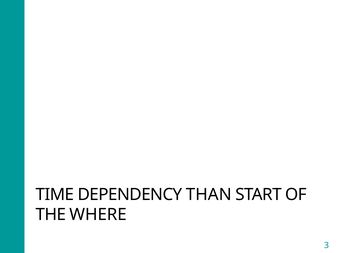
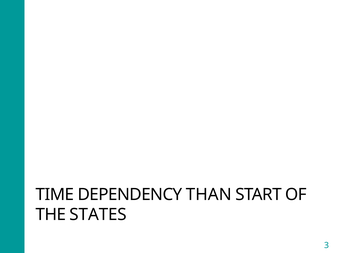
WHERE: WHERE -> STATES
